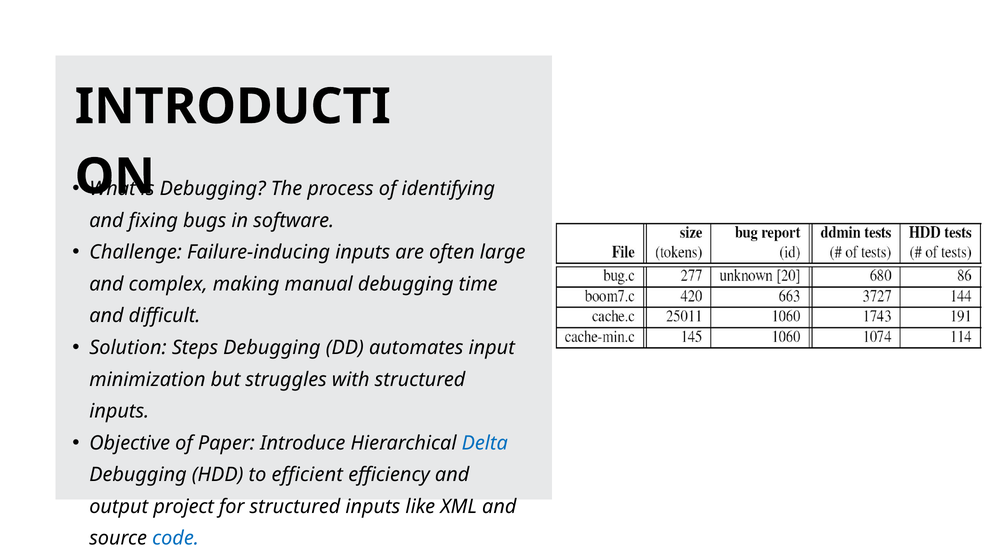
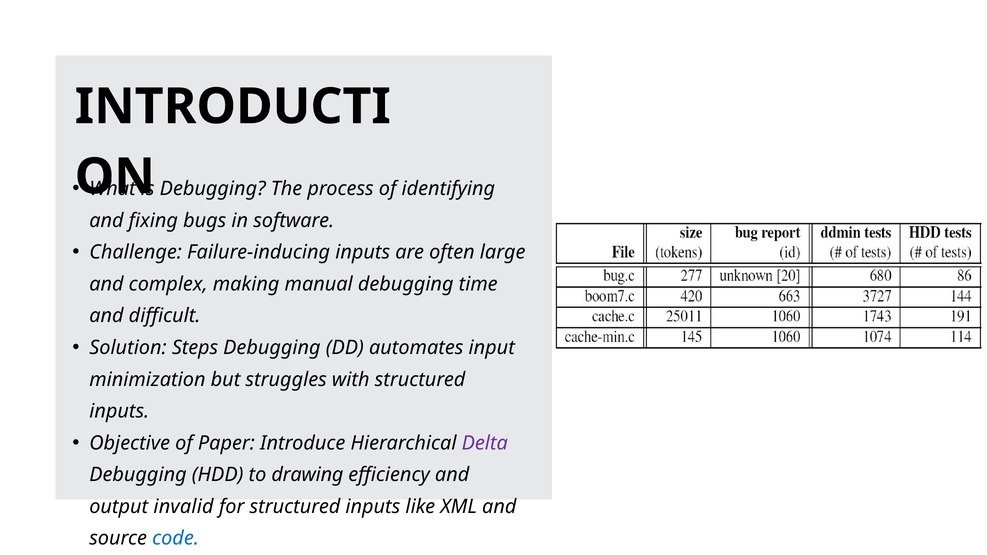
Delta colour: blue -> purple
to efficient: efficient -> drawing
output project: project -> invalid
